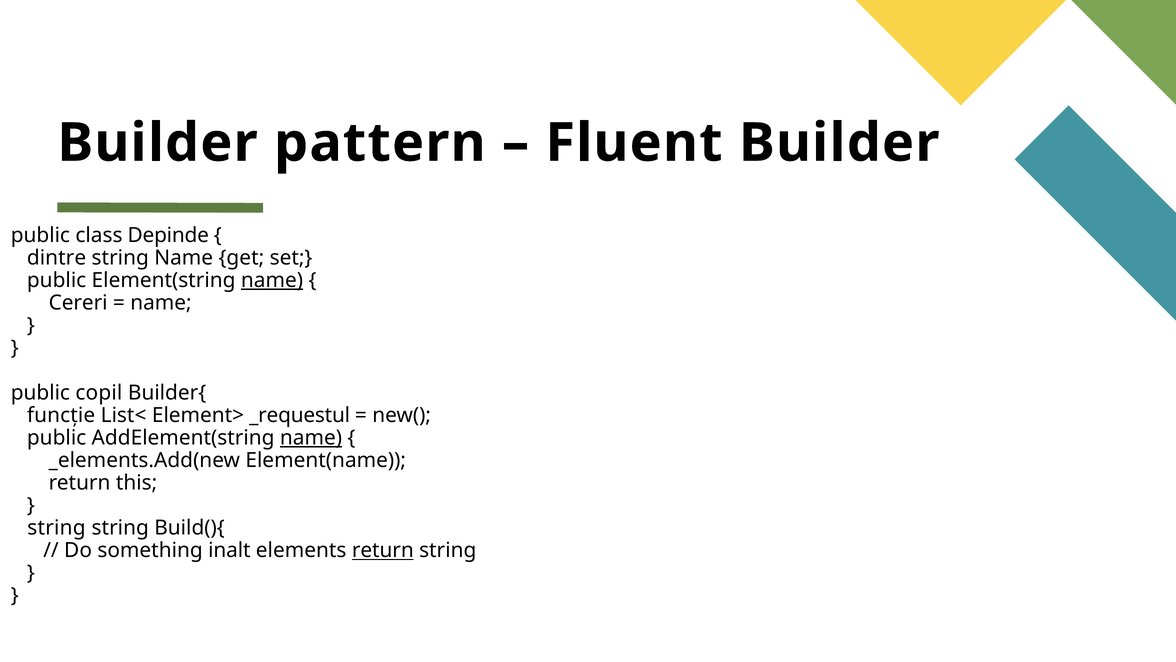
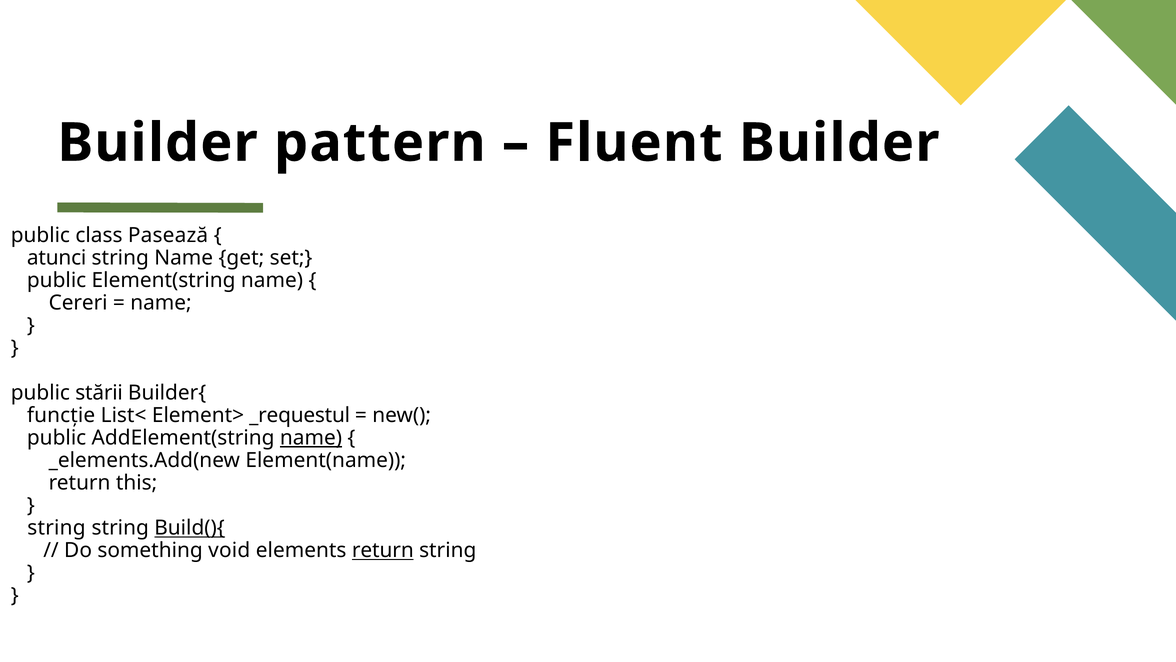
Depinde: Depinde -> Pasează
dintre: dintre -> atunci
name at (272, 280) underline: present -> none
copil: copil -> stării
Build(){ underline: none -> present
inalt: inalt -> void
